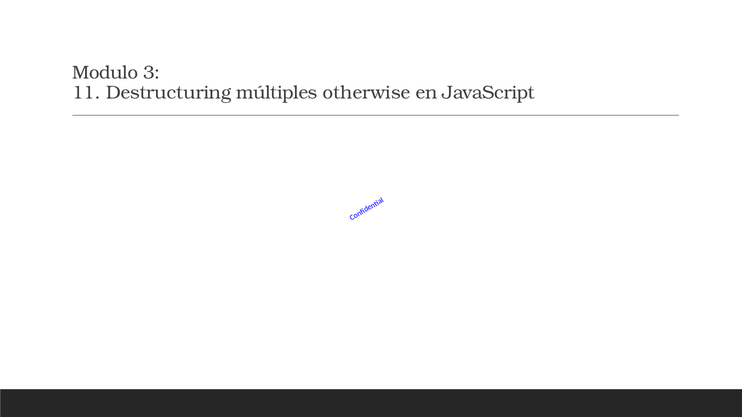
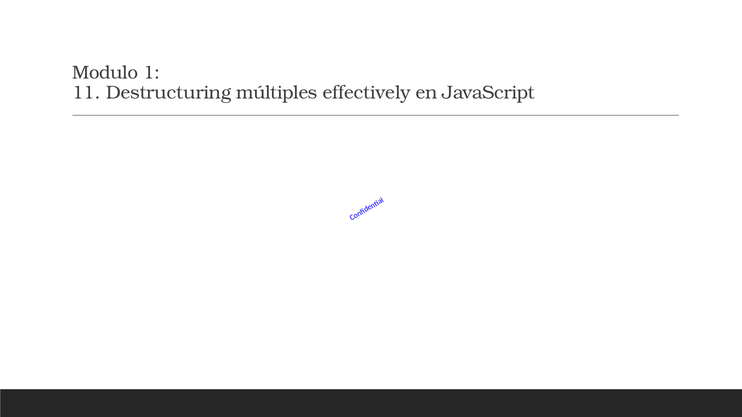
3: 3 -> 1
otherwise: otherwise -> effectively
